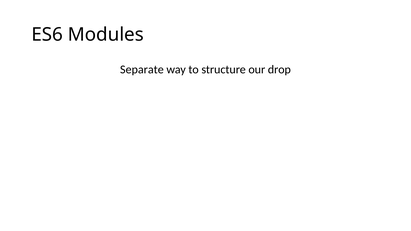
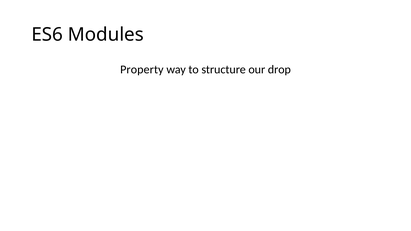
Separate: Separate -> Property
